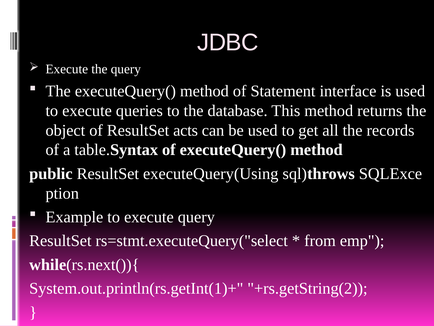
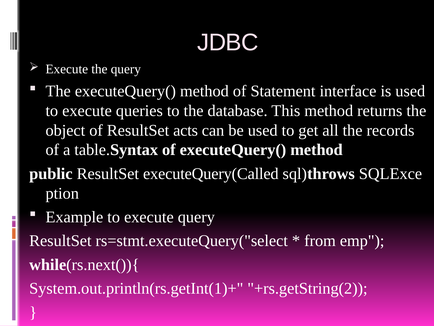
executeQuery(Using: executeQuery(Using -> executeQuery(Called
